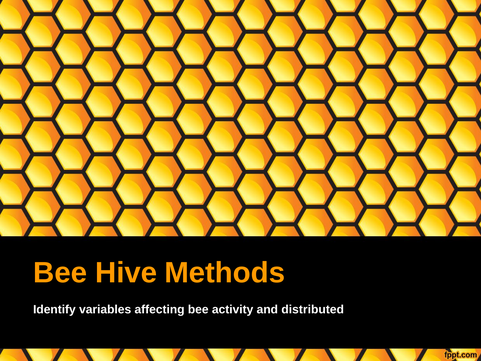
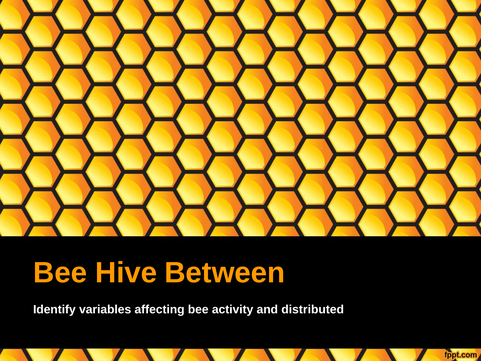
Methods: Methods -> Between
